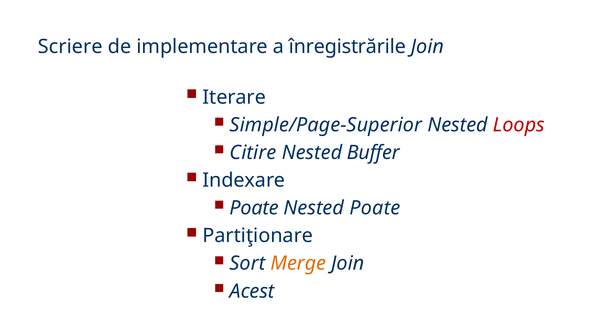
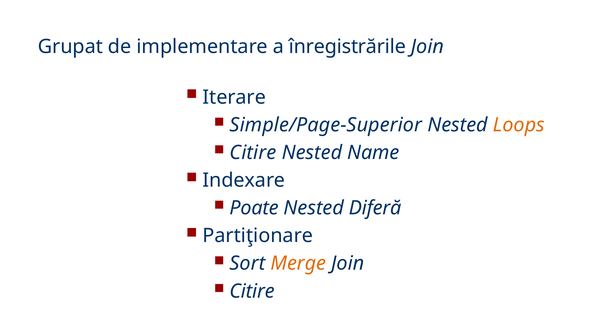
Scriere: Scriere -> Grupat
Loops colour: red -> orange
Buffer: Buffer -> Name
Nested Poate: Poate -> Diferă
Acest at (252, 291): Acest -> Citire
